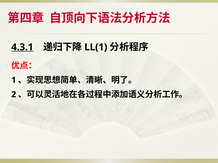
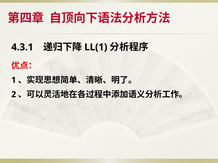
4.3.1 underline: present -> none
